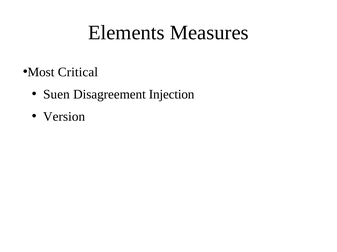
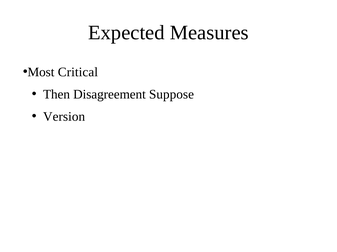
Elements: Elements -> Expected
Suen: Suen -> Then
Injection: Injection -> Suppose
